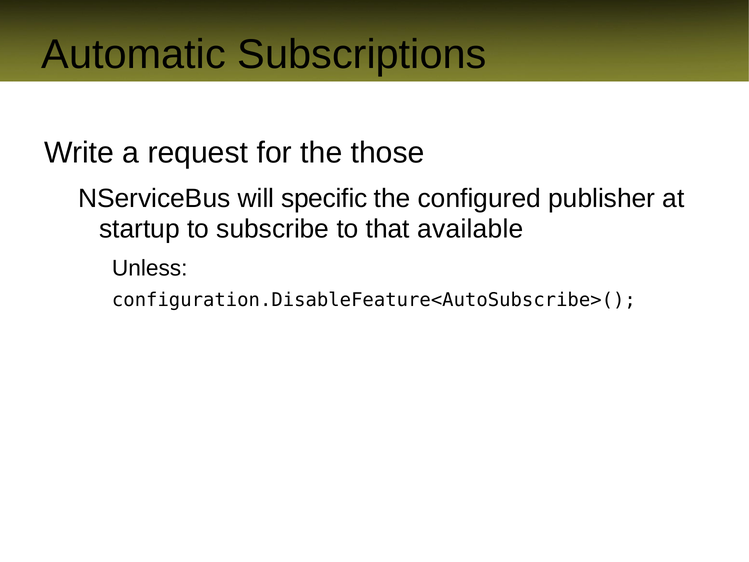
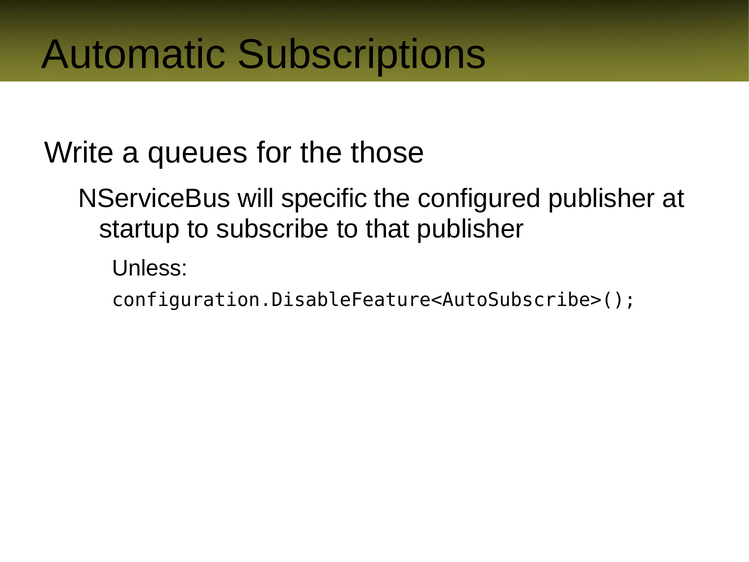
request: request -> queues
that available: available -> publisher
